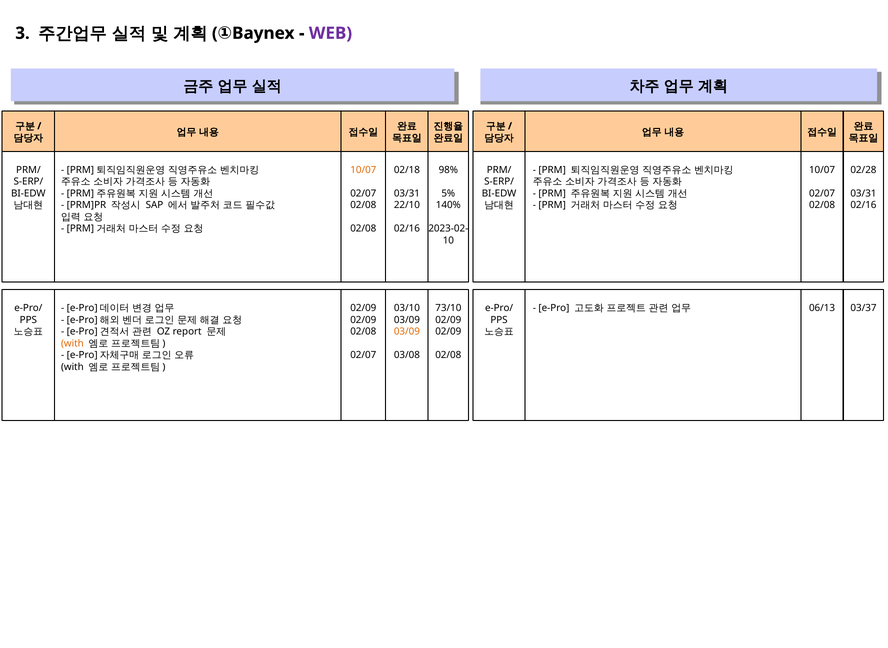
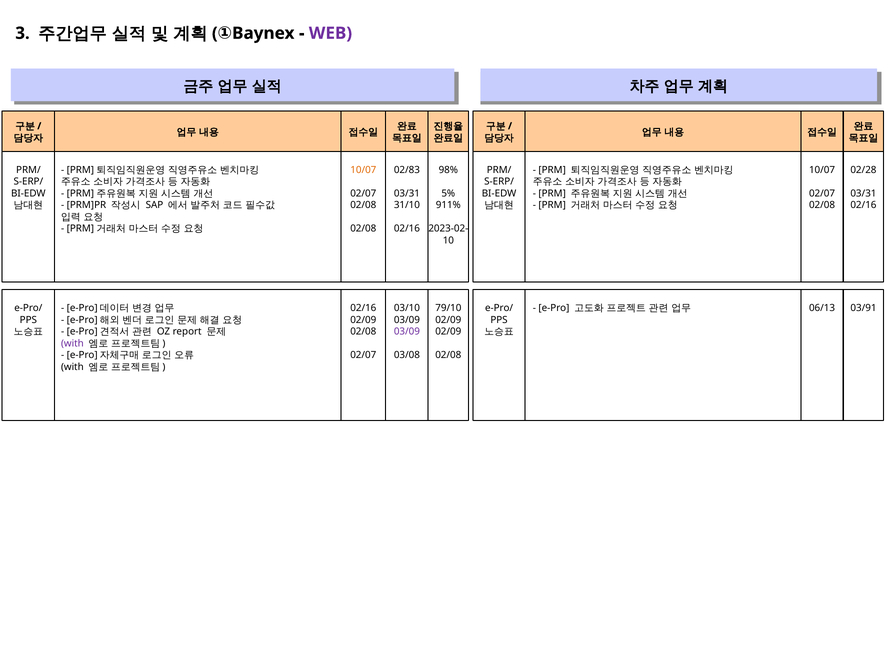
02/18: 02/18 -> 02/83
22/10: 22/10 -> 31/10
140%: 140% -> 911%
02/09 at (363, 308): 02/09 -> 02/16
73/10: 73/10 -> 79/10
03/37: 03/37 -> 03/91
03/09 at (407, 332) colour: orange -> purple
with at (72, 344) colour: orange -> purple
